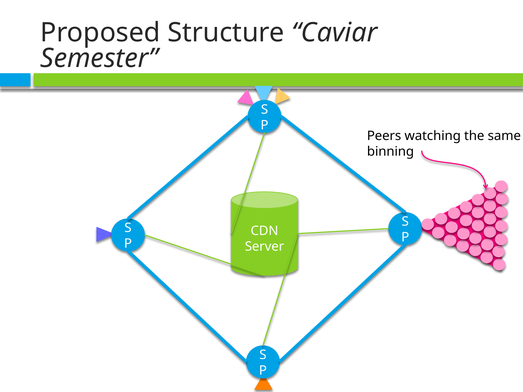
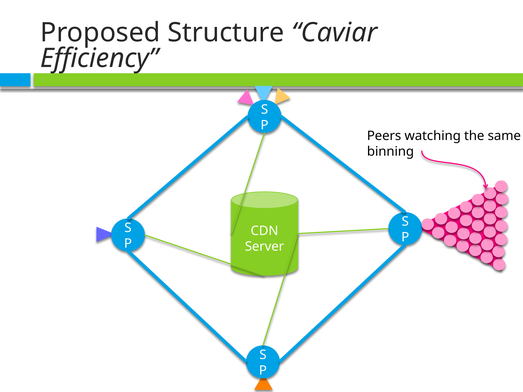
Semester: Semester -> Efficiency
